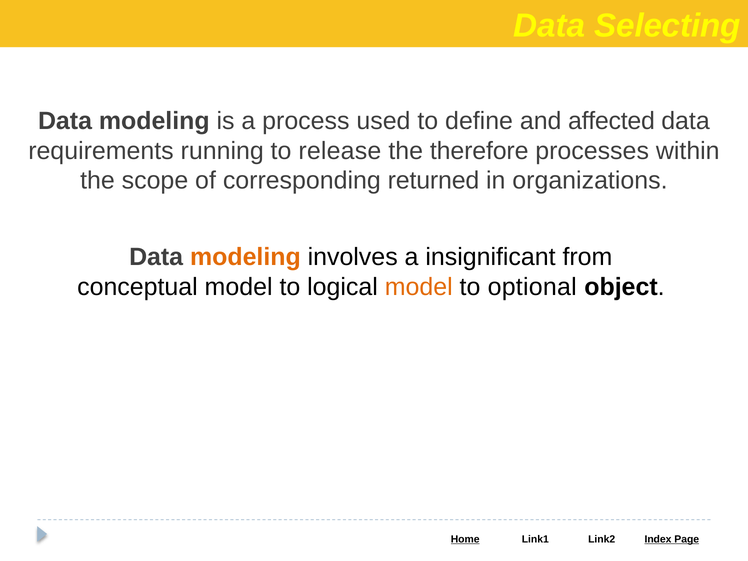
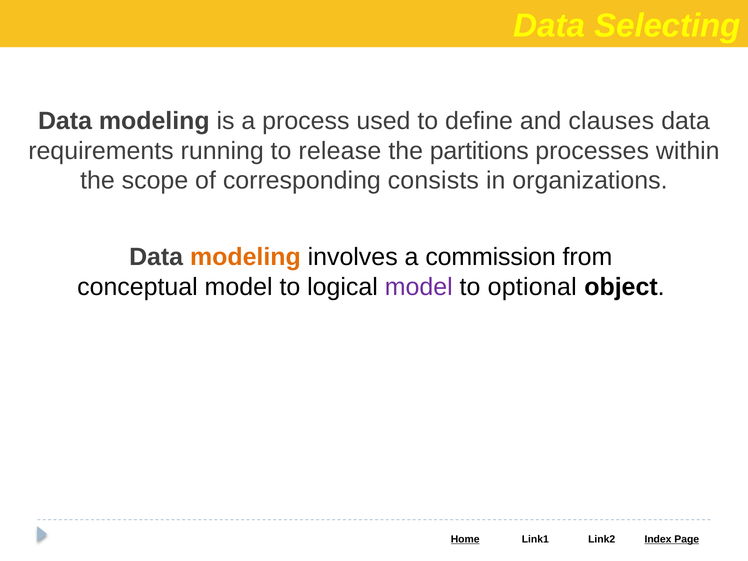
affected: affected -> clauses
therefore: therefore -> partitions
returned: returned -> consists
insignificant: insignificant -> commission
model at (419, 287) colour: orange -> purple
